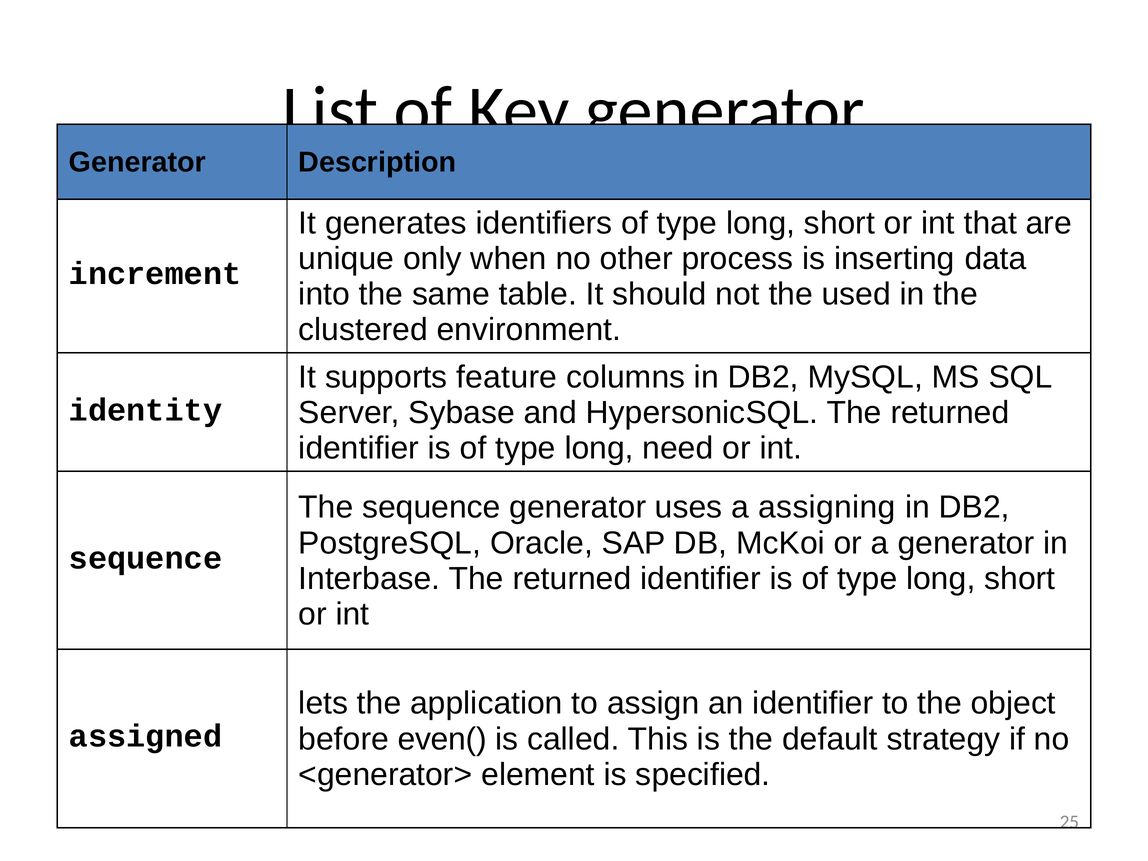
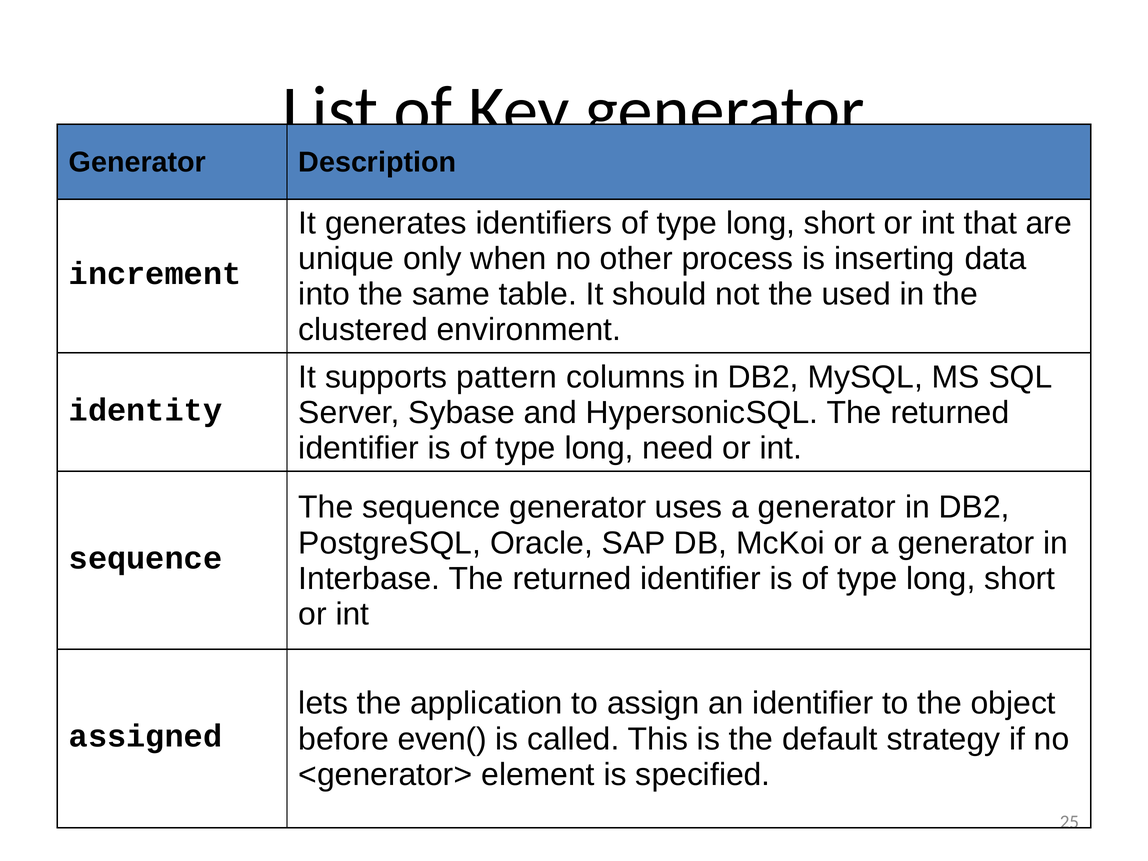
feature: feature -> pattern
uses a assigning: assigning -> generator
